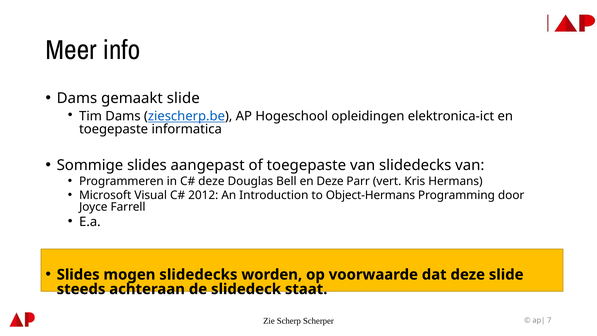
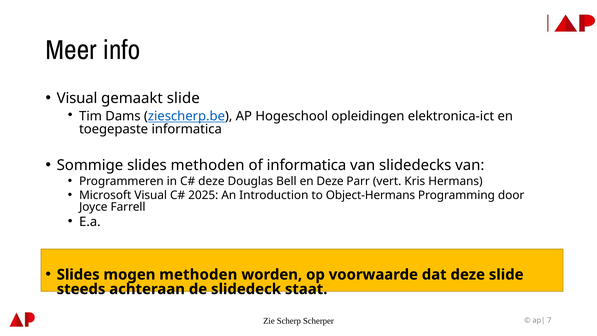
Dams at (77, 98): Dams -> Visual
slides aangepast: aangepast -> methoden
of toegepaste: toegepaste -> informatica
2012: 2012 -> 2025
mogen slidedecks: slidedecks -> methoden
